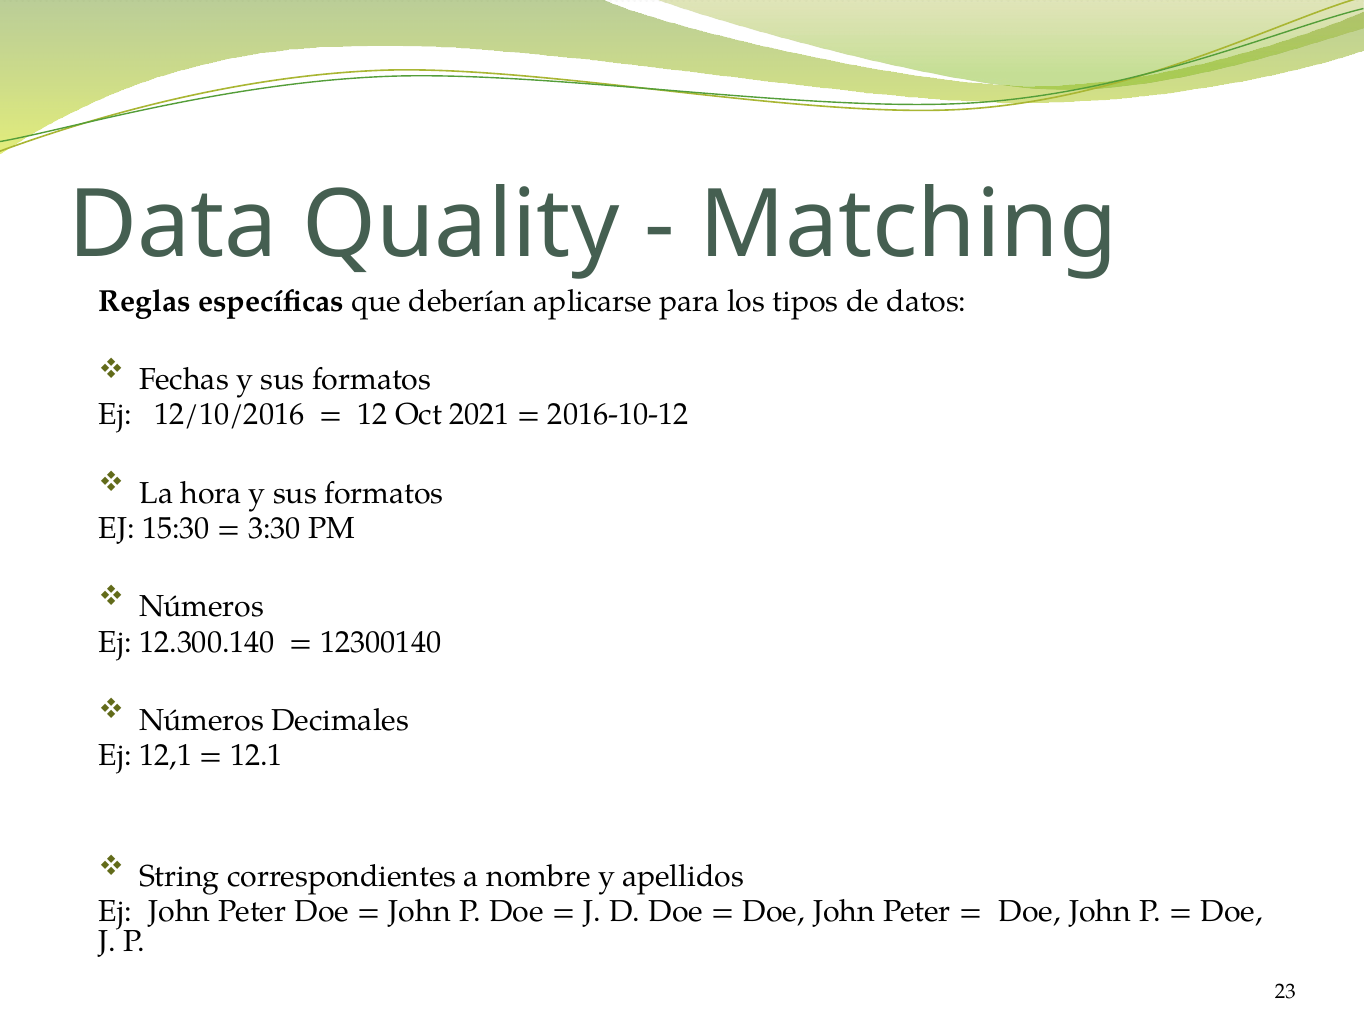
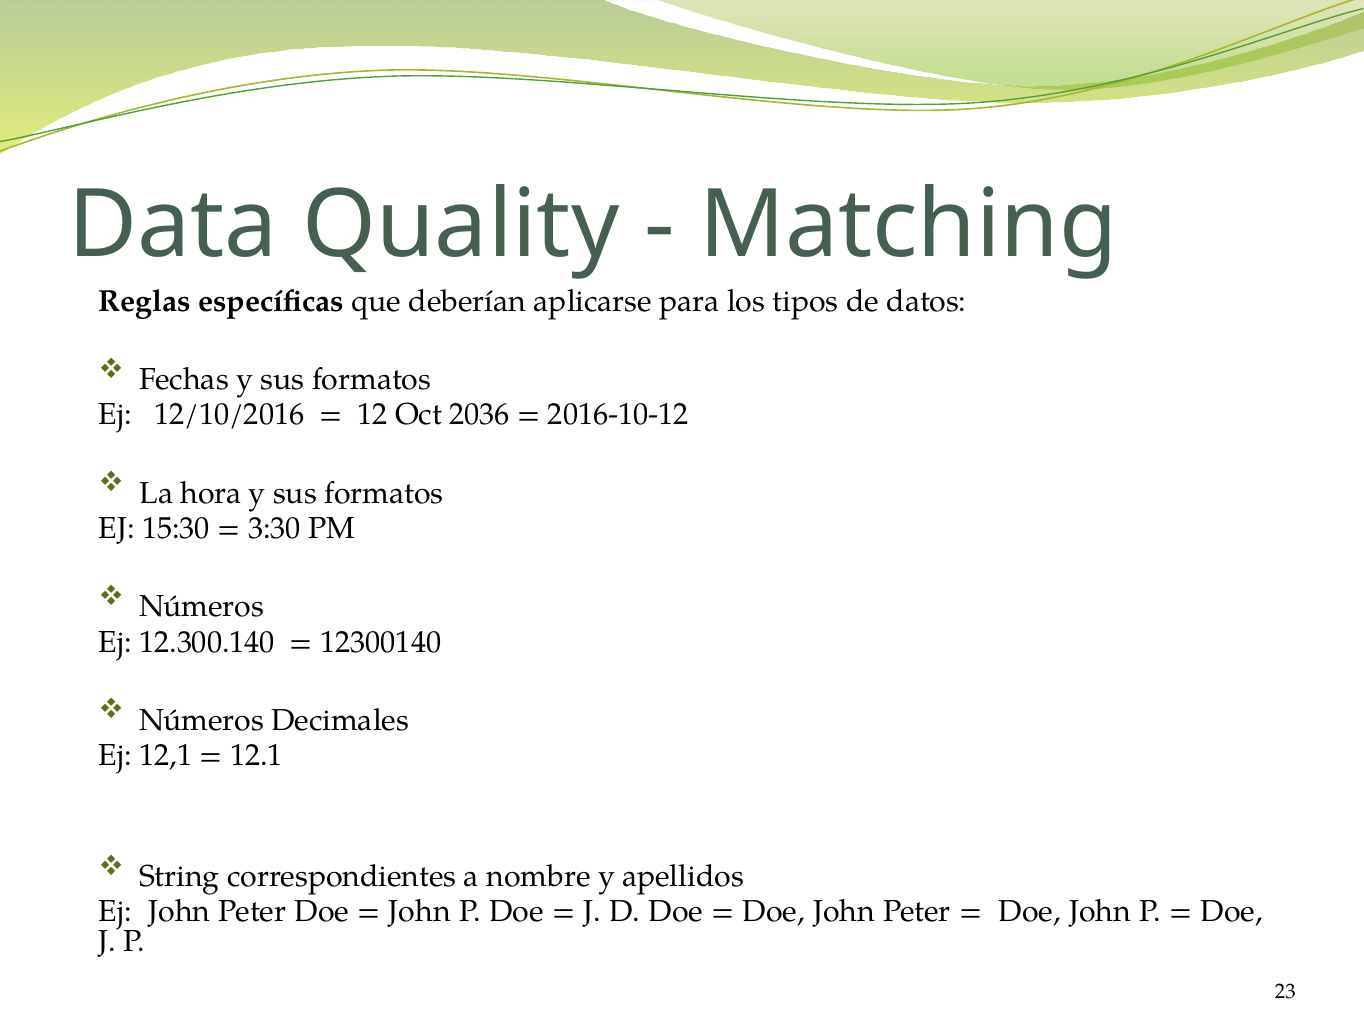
2021: 2021 -> 2036
